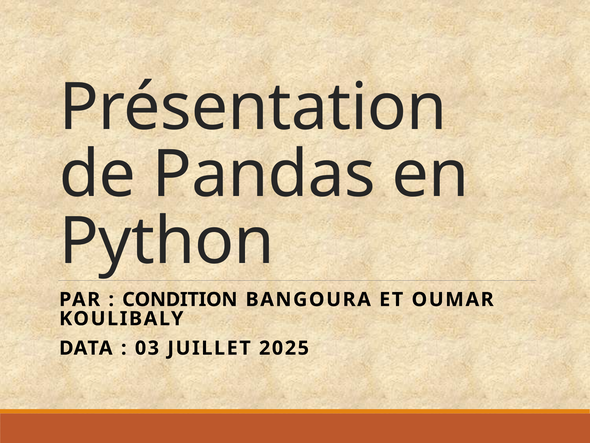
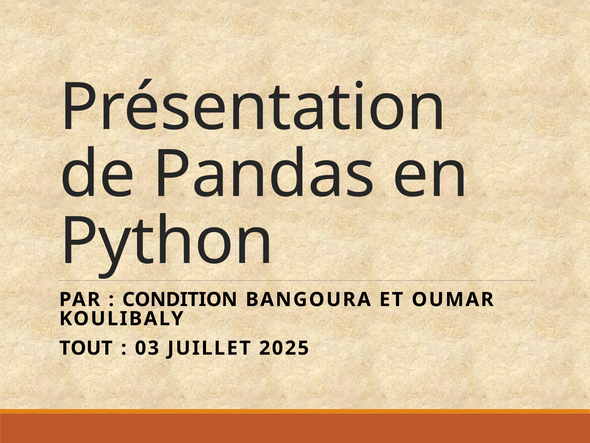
DATA: DATA -> TOUT
